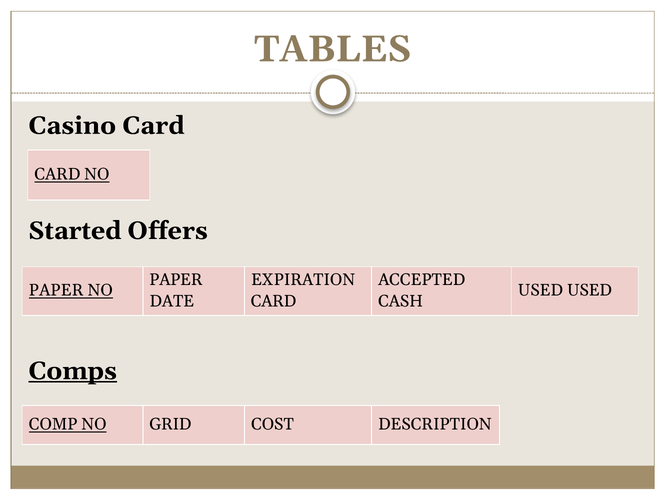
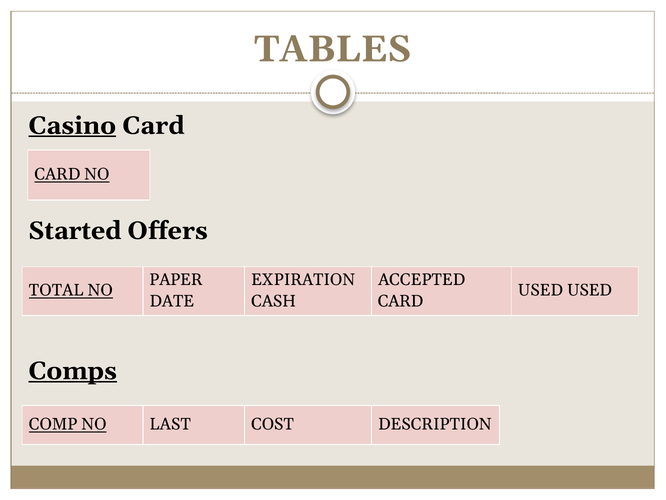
Casino underline: none -> present
PAPER at (56, 290): PAPER -> TOTAL
CARD at (274, 301): CARD -> CASH
CASH at (401, 301): CASH -> CARD
GRID: GRID -> LAST
